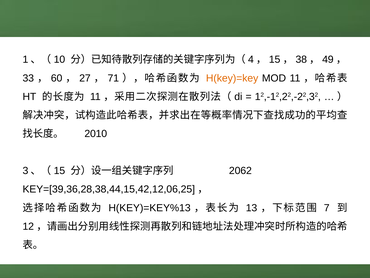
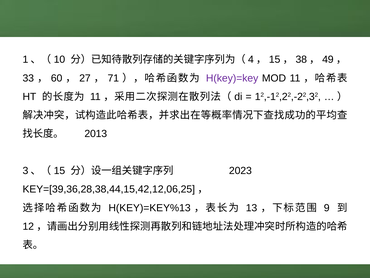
H(key)=key colour: orange -> purple
2010: 2010 -> 2013
2062: 2062 -> 2023
7: 7 -> 9
